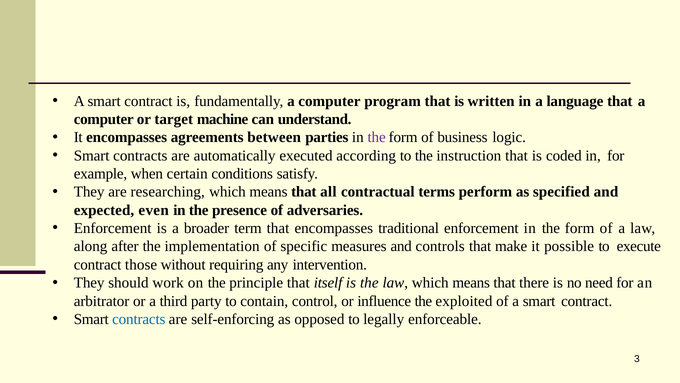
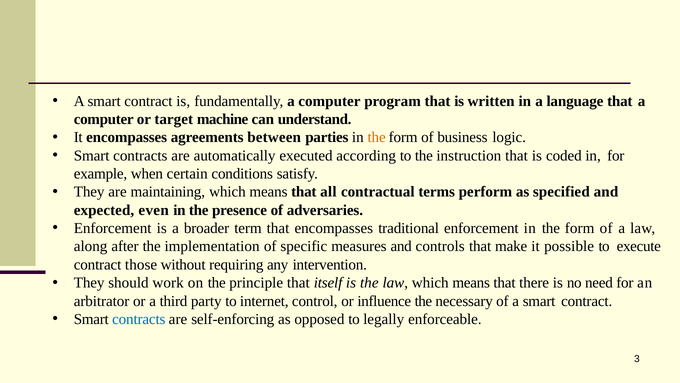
the at (377, 137) colour: purple -> orange
researching: researching -> maintaining
contain: contain -> internet
exploited: exploited -> necessary
